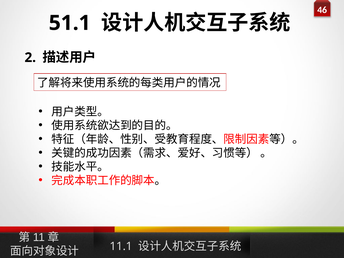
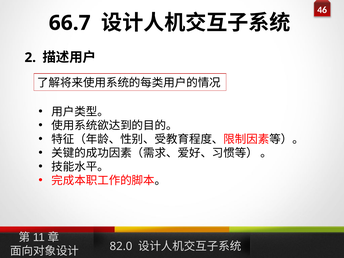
51.1: 51.1 -> 66.7
11.1: 11.1 -> 82.0
